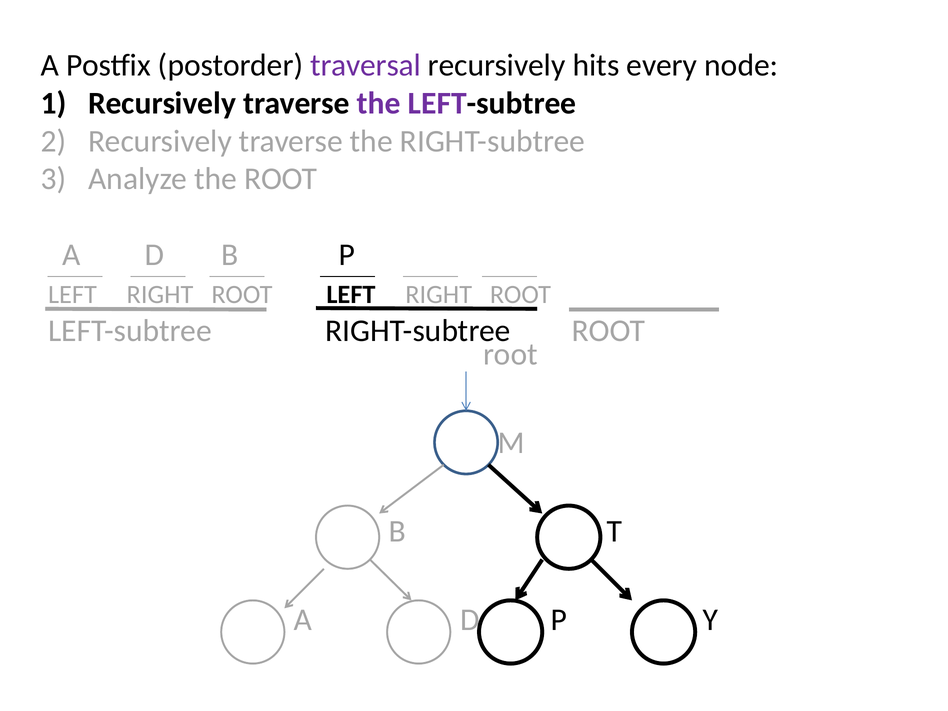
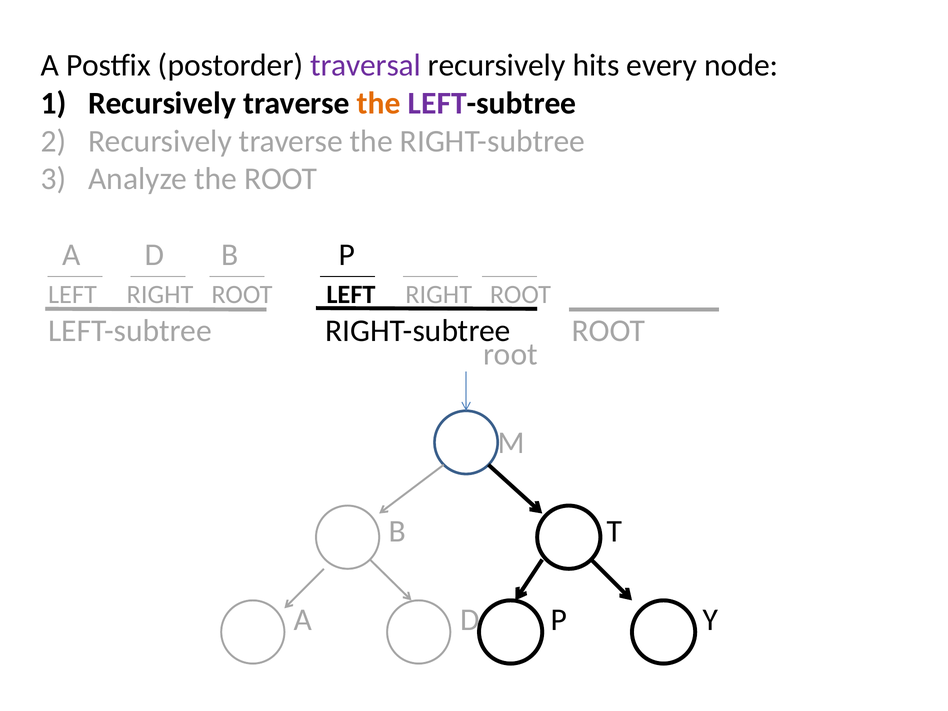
the at (379, 103) colour: purple -> orange
